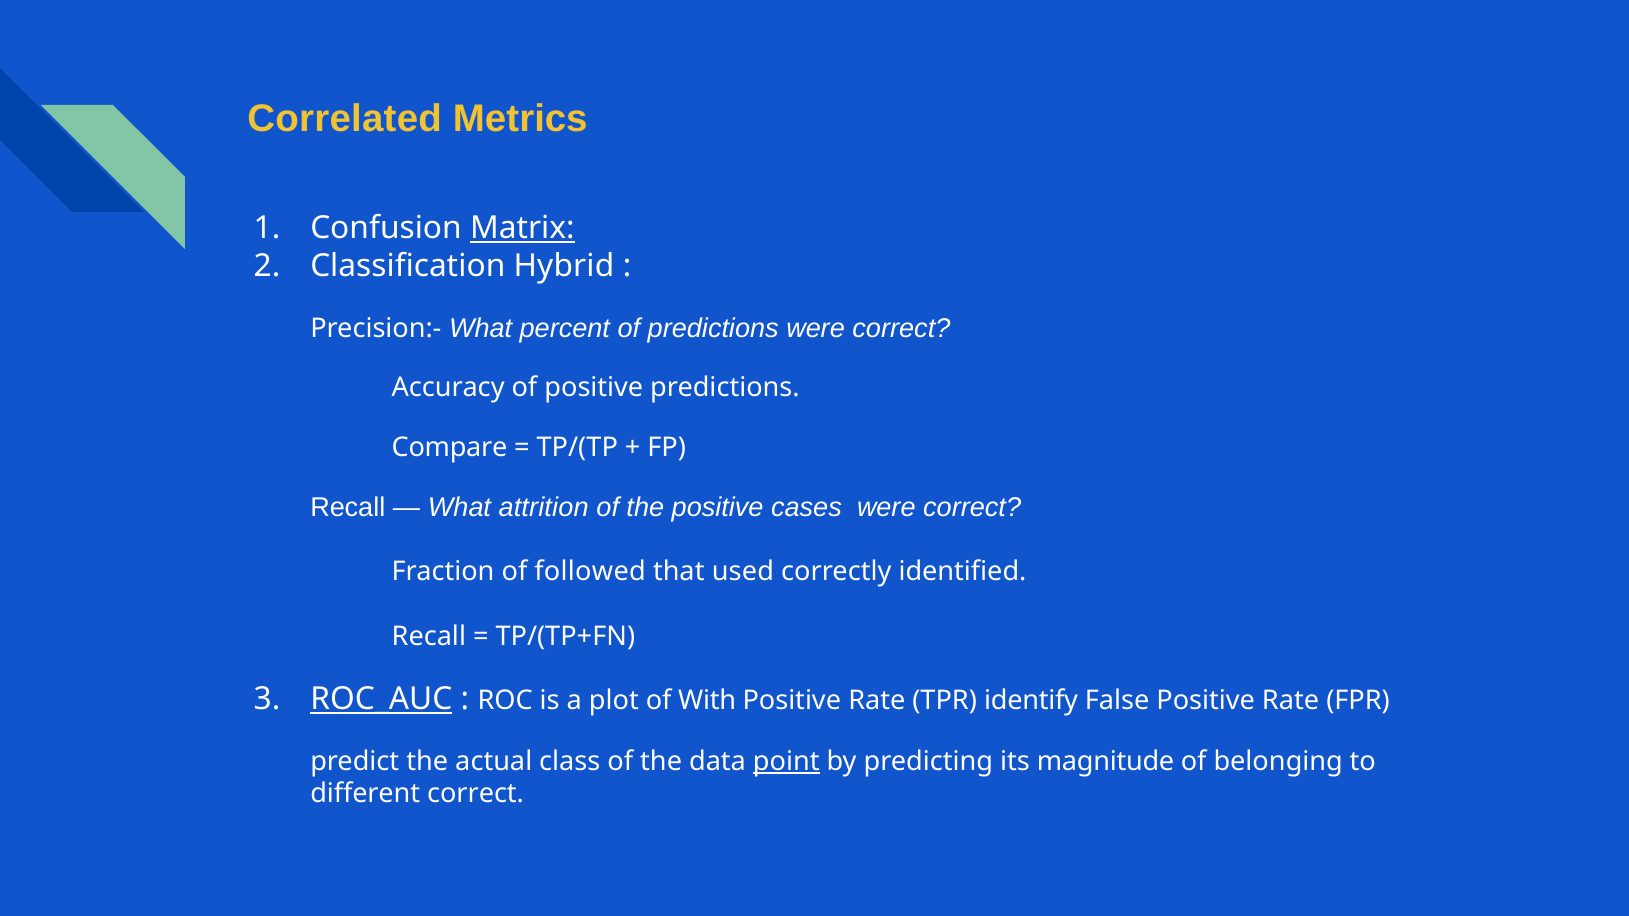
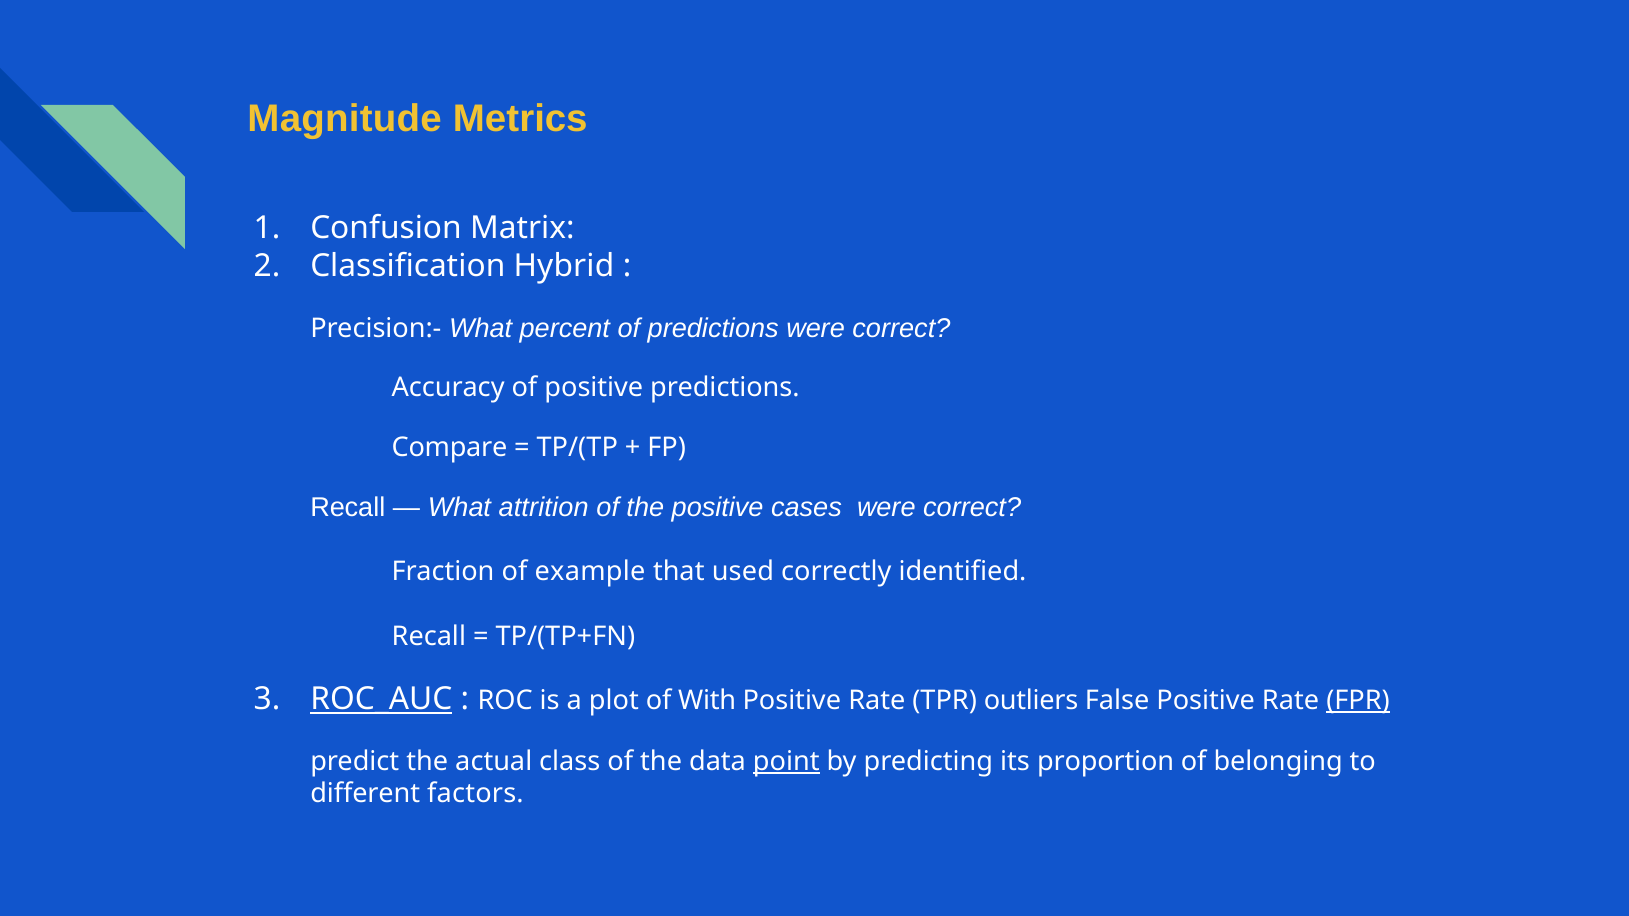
Correlated: Correlated -> Magnitude
Matrix underline: present -> none
followed: followed -> example
identify: identify -> outliers
FPR underline: none -> present
magnitude: magnitude -> proportion
different correct: correct -> factors
